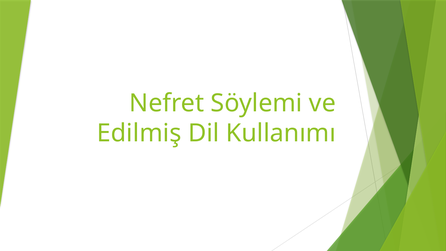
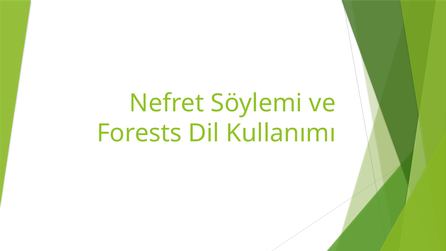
Edilmiş: Edilmiş -> Forests
